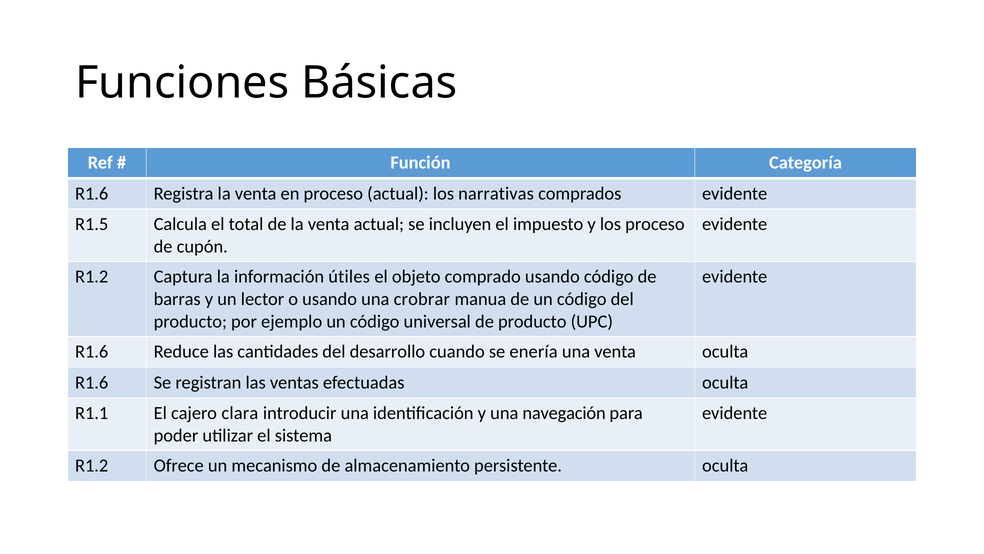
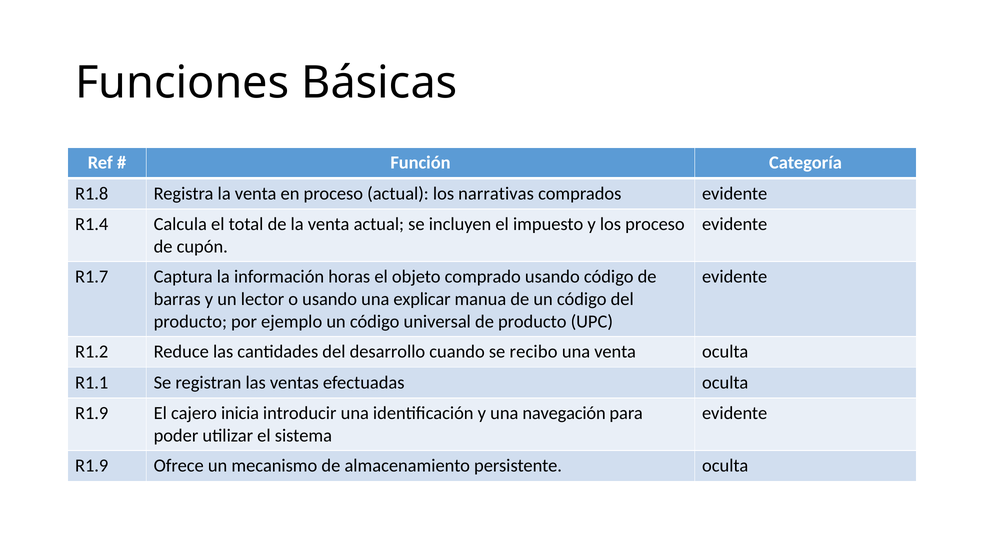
R1.6 at (92, 193): R1.6 -> R1.8
R1.5: R1.5 -> R1.4
R1.2 at (92, 276): R1.2 -> R1.7
útiles: útiles -> horas
crobrar: crobrar -> explicar
R1.6 at (92, 351): R1.6 -> R1.2
enería: enería -> recibo
R1.6 at (92, 382): R1.6 -> R1.1
R1.1 at (92, 413): R1.1 -> R1.9
clara: clara -> inicia
R1.2 at (92, 465): R1.2 -> R1.9
